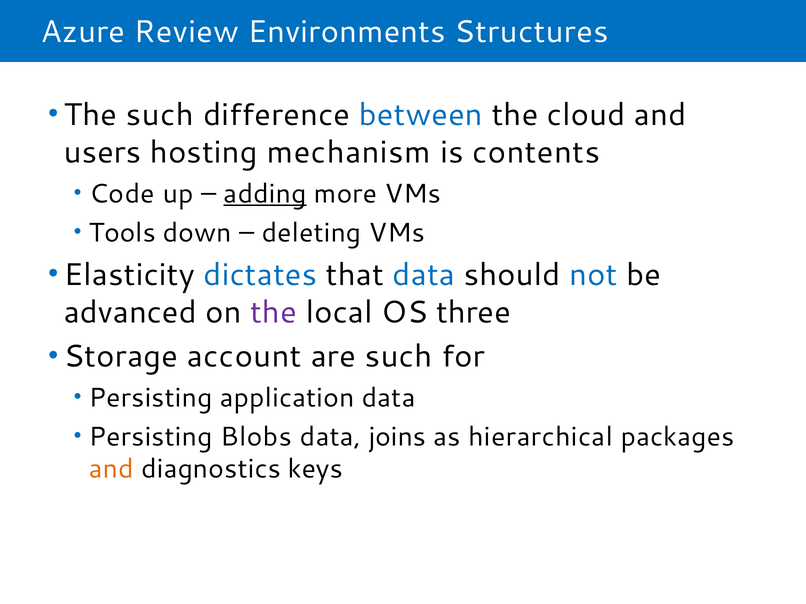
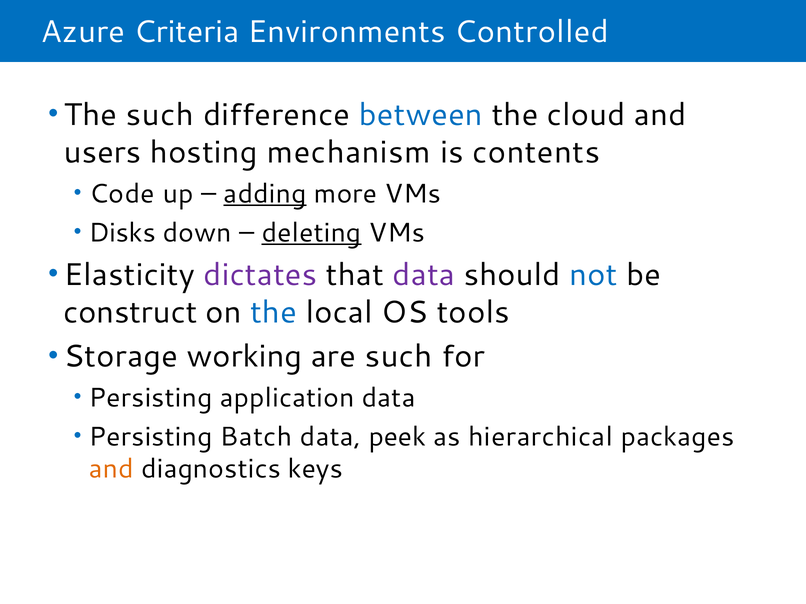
Review: Review -> Criteria
Structures: Structures -> Controlled
Tools: Tools -> Disks
deleting underline: none -> present
dictates colour: blue -> purple
data at (424, 275) colour: blue -> purple
advanced: advanced -> construct
the at (274, 313) colour: purple -> blue
three: three -> tools
account: account -> working
Blobs: Blobs -> Batch
joins: joins -> peek
